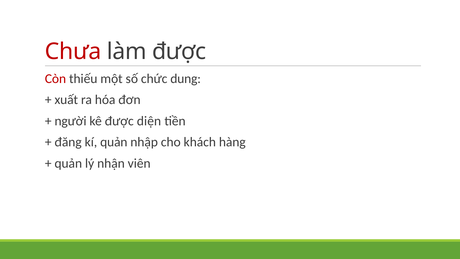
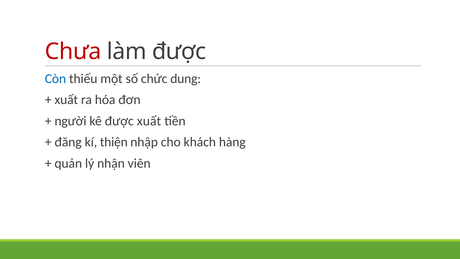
Còn colour: red -> blue
được diện: diện -> xuất
kí quản: quản -> thiện
